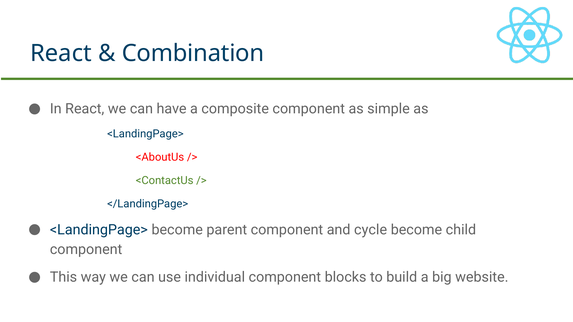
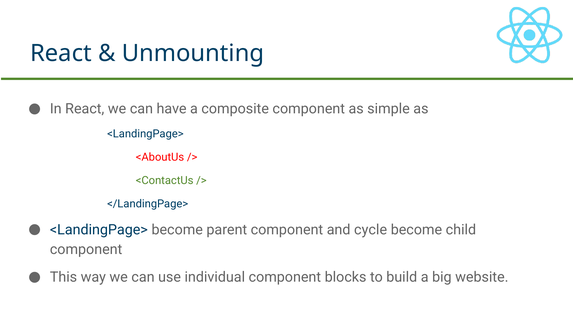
Combination: Combination -> Unmounting
